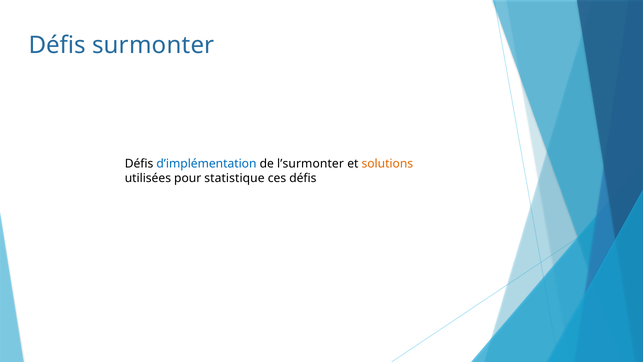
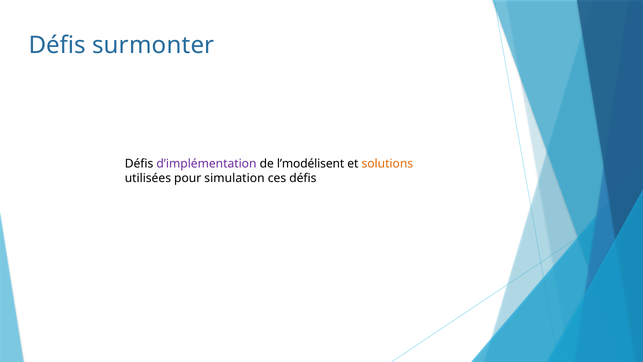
d’implémentation colour: blue -> purple
l’surmonter: l’surmonter -> l’modélisent
statistique: statistique -> simulation
